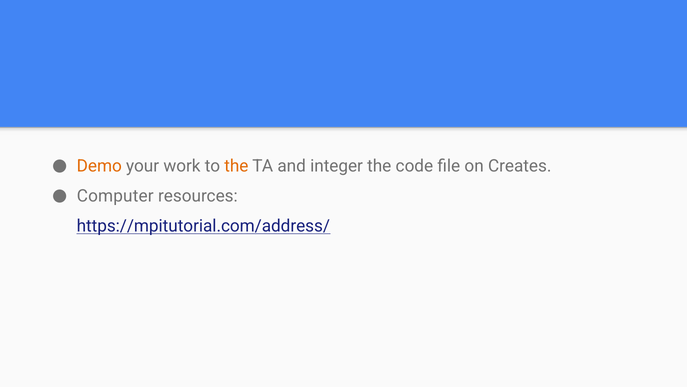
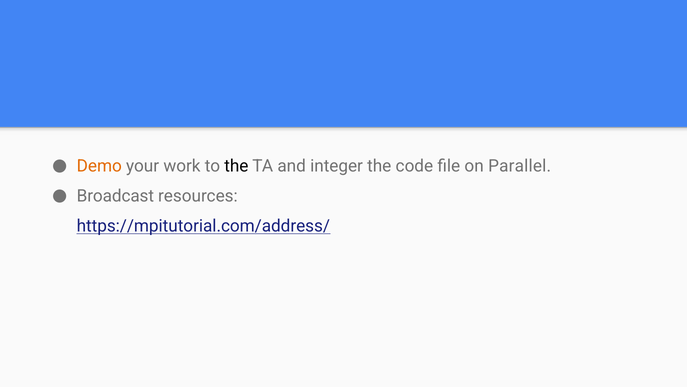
the at (236, 166) colour: orange -> black
Creates: Creates -> Parallel
Computer: Computer -> Broadcast
